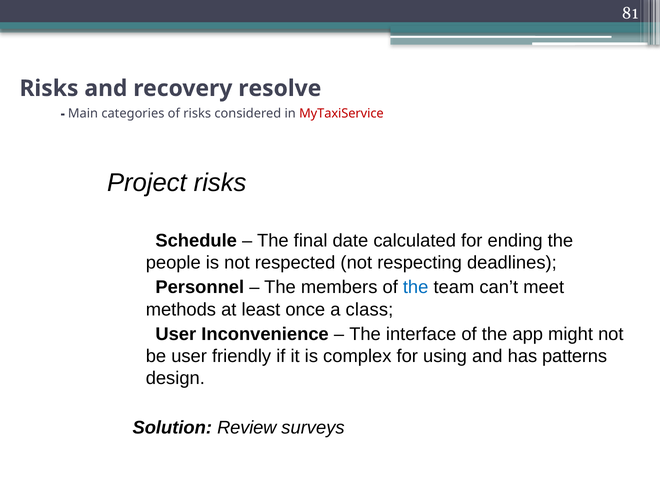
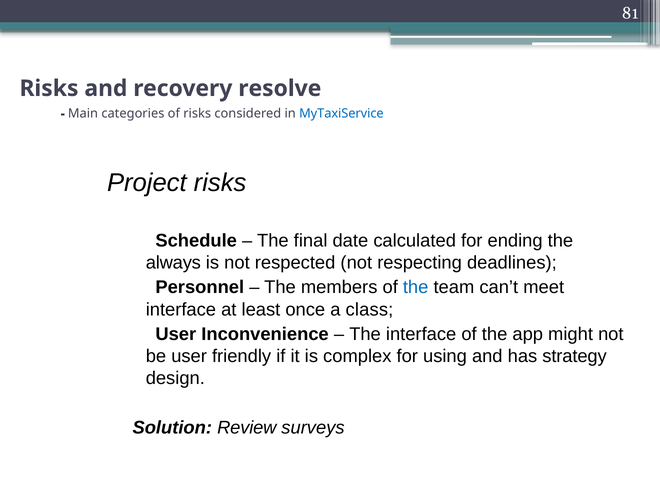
MyTaxiService colour: red -> blue
people: people -> always
methods at (181, 309): methods -> interface
patterns: patterns -> strategy
